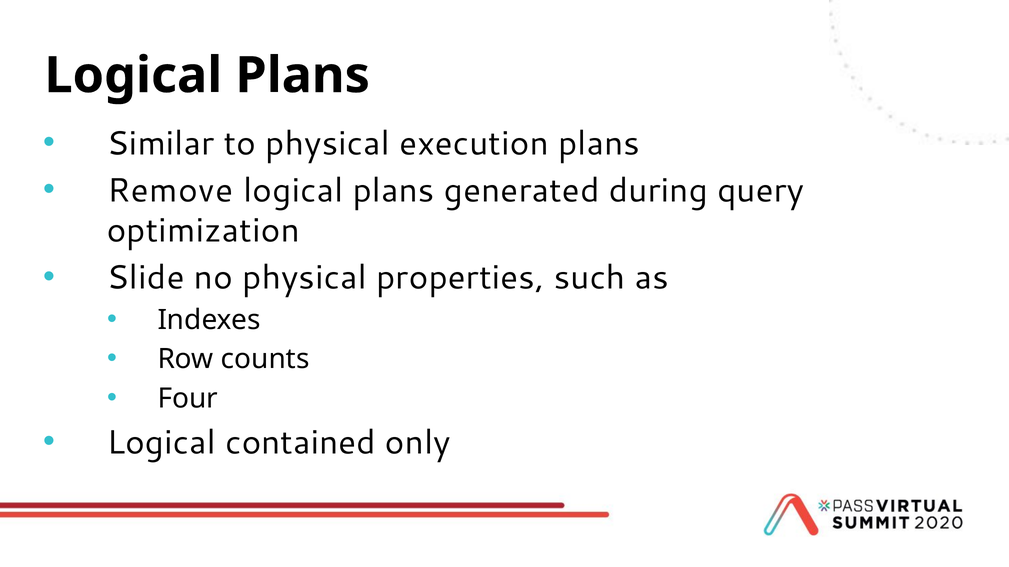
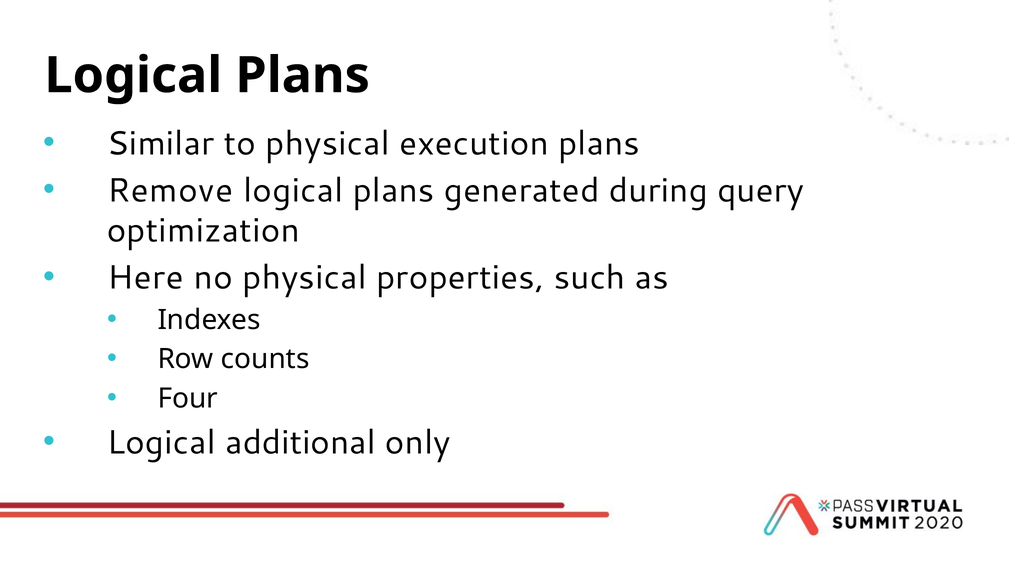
Slide: Slide -> Here
contained: contained -> additional
